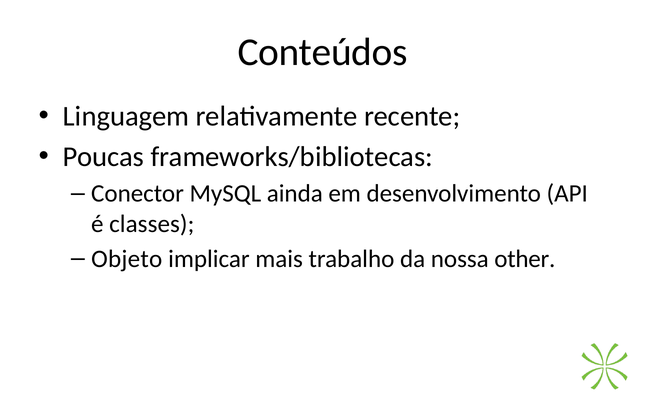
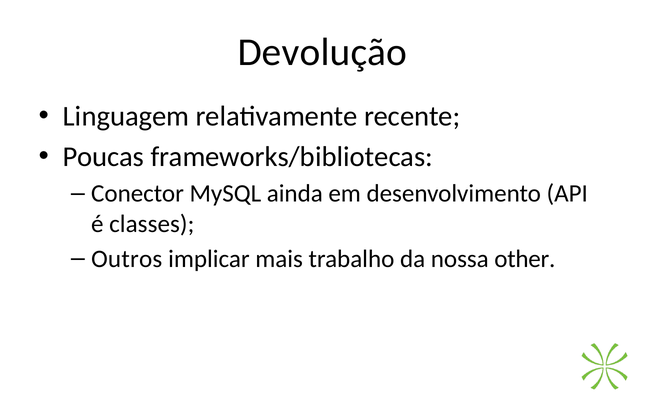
Conteúdos: Conteúdos -> Devolução
Objeto: Objeto -> Outros
